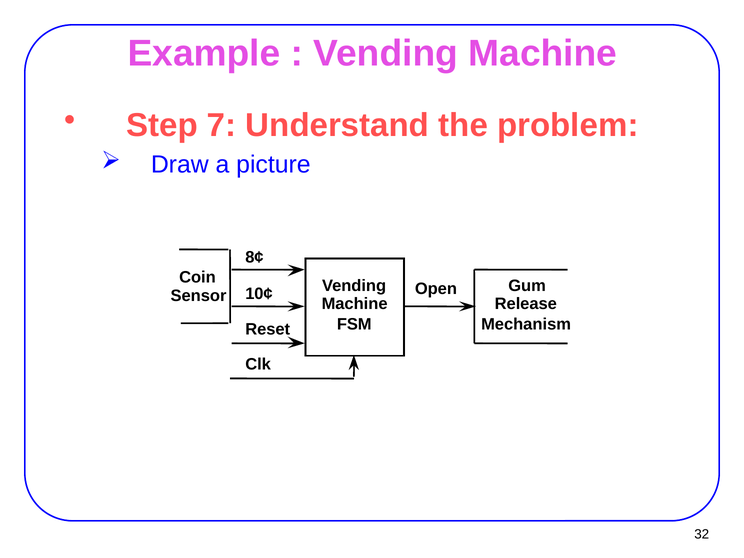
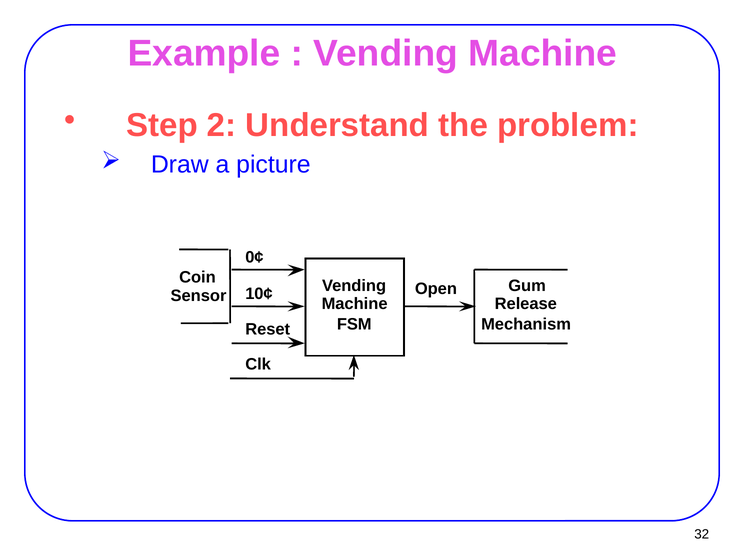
7: 7 -> 2
8¢: 8¢ -> 0¢
